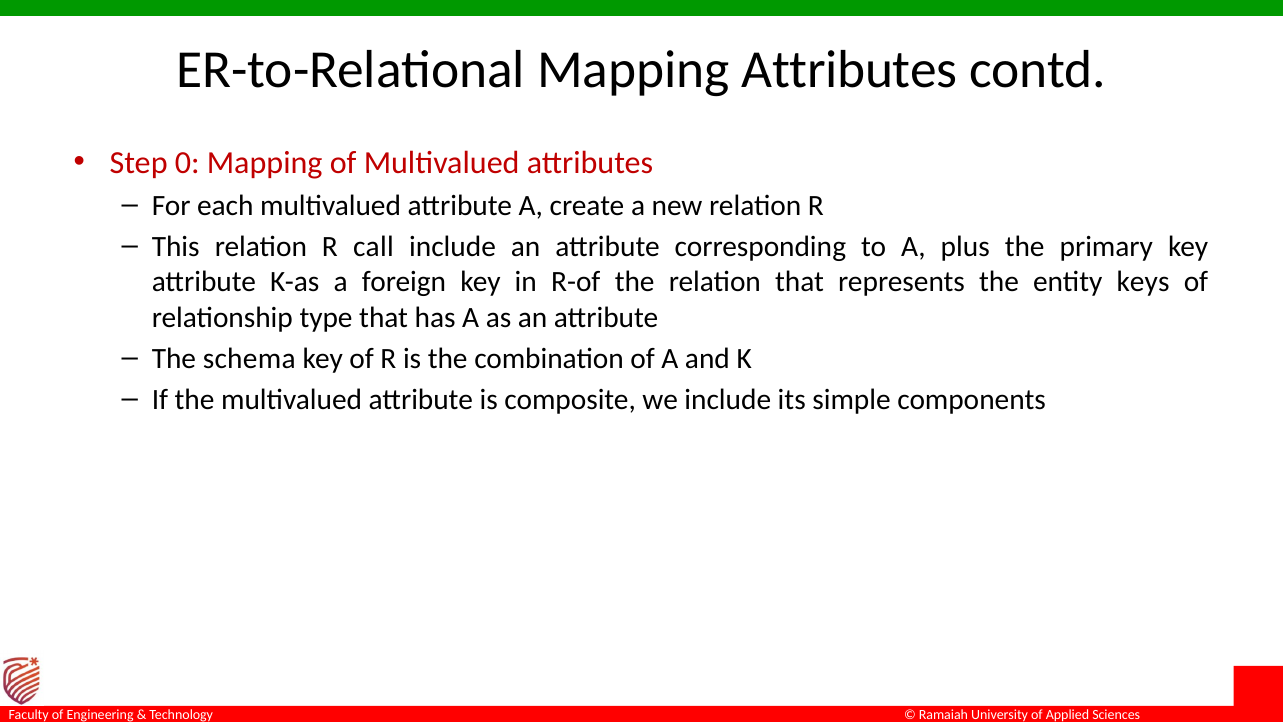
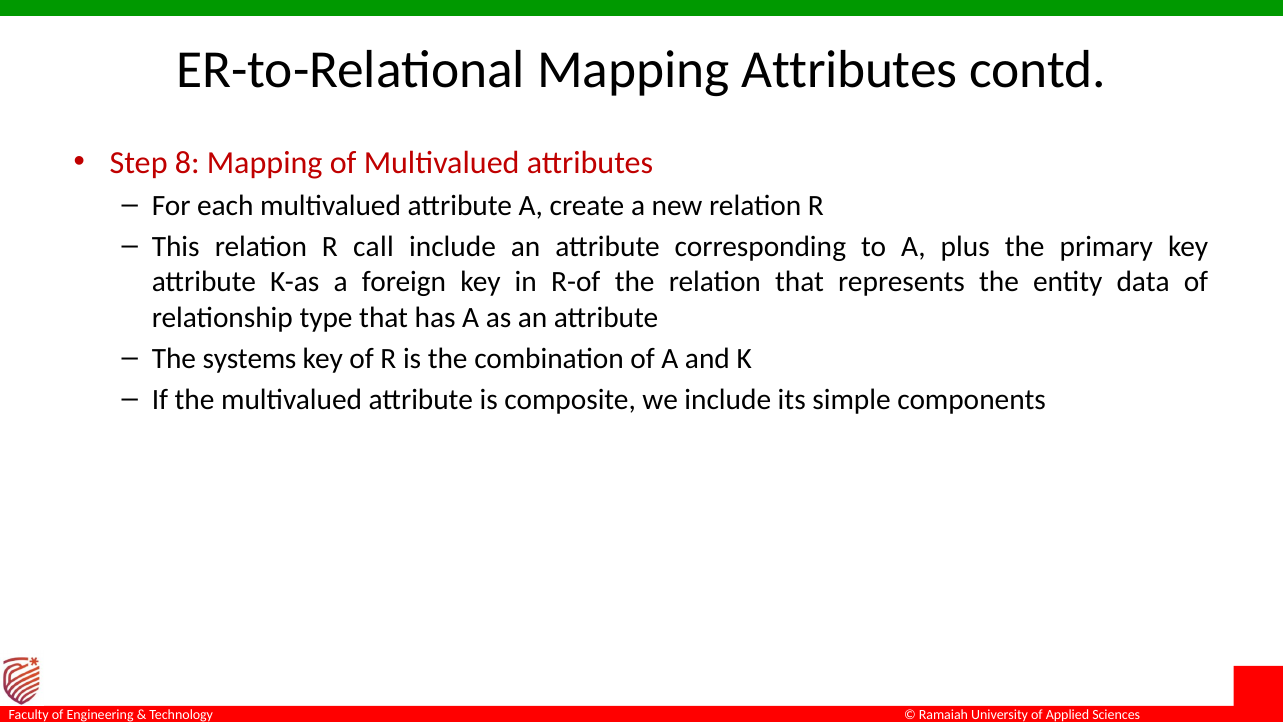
0: 0 -> 8
keys: keys -> data
schema: schema -> systems
